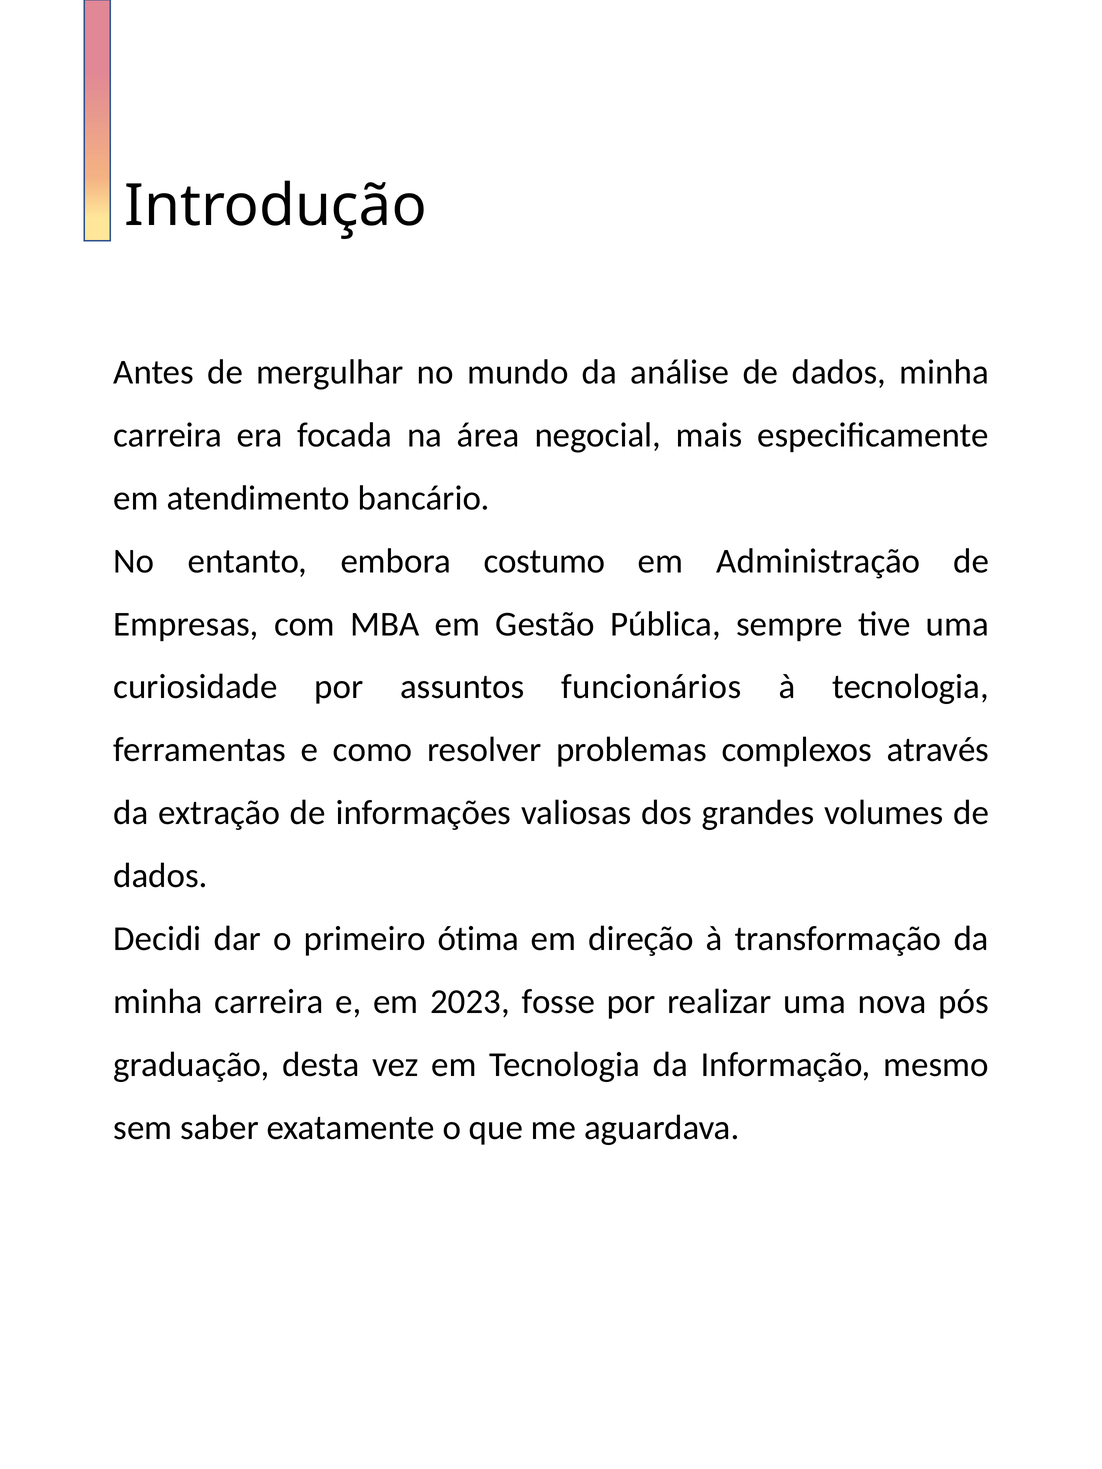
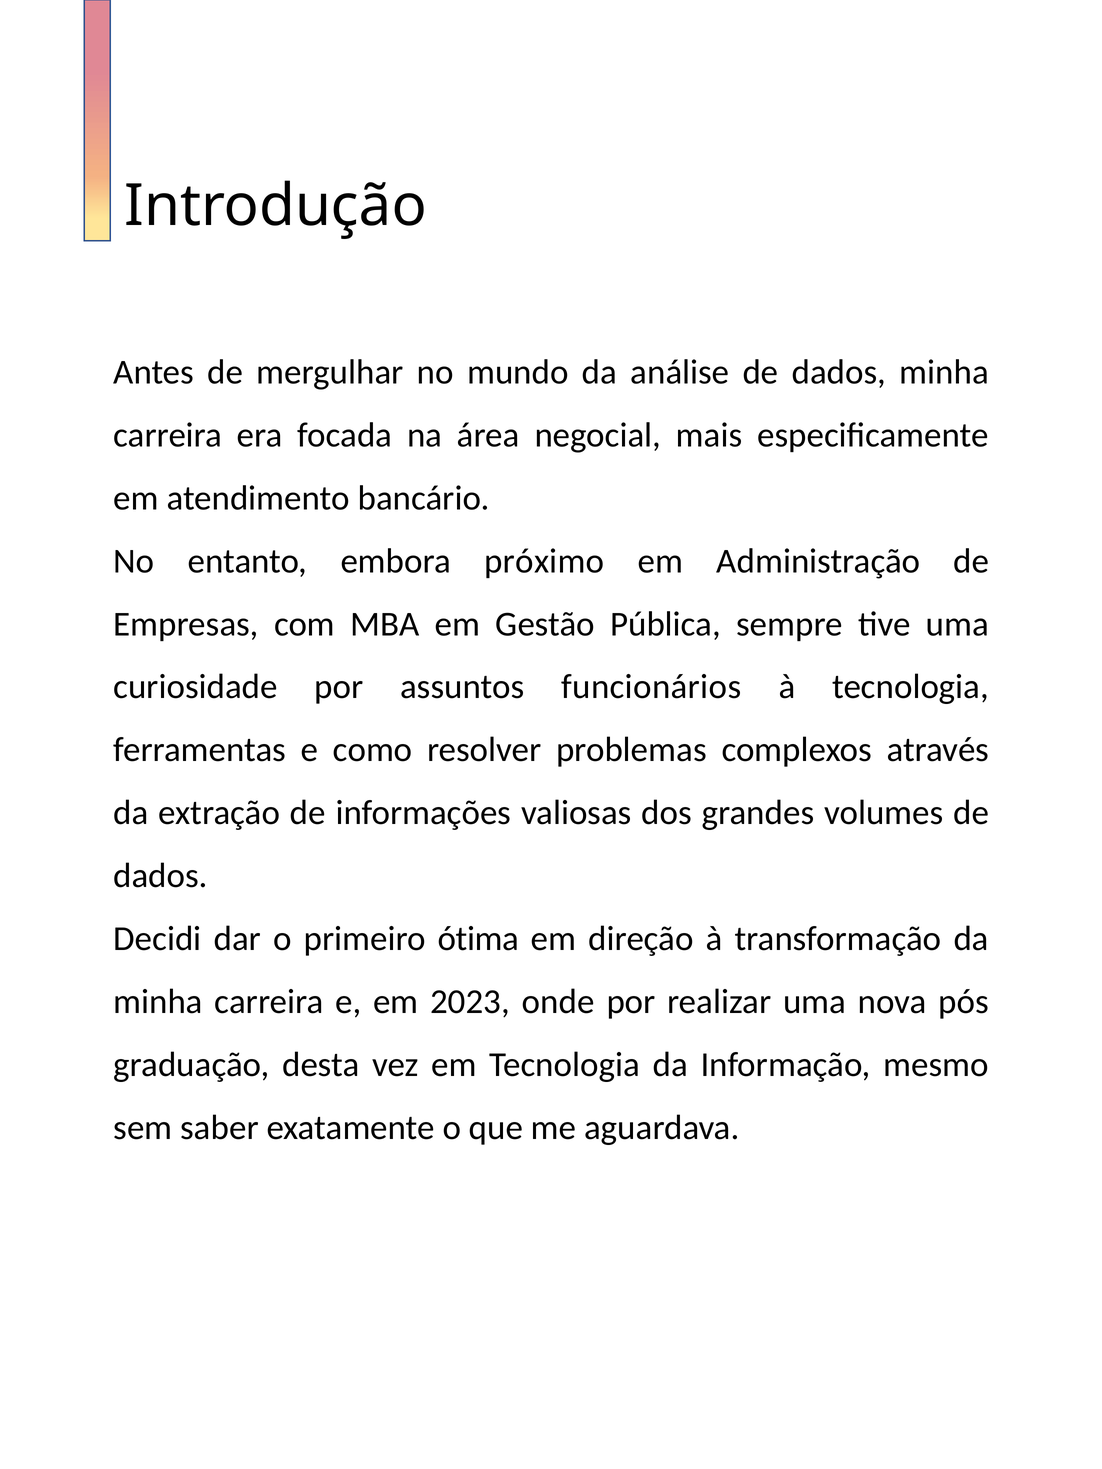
costumo: costumo -> próximo
fosse: fosse -> onde
